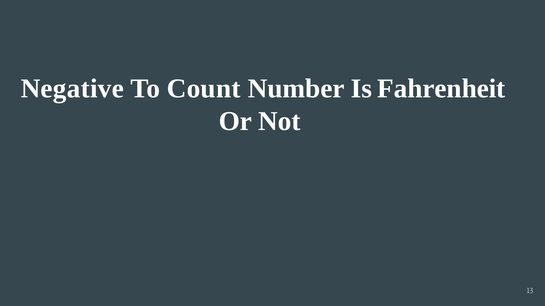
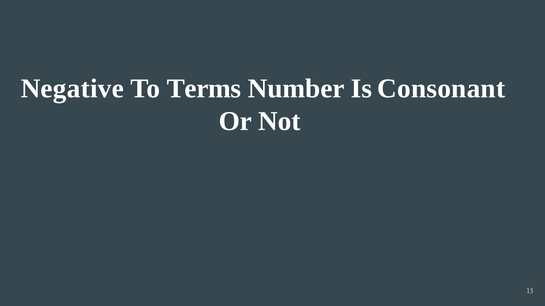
Count: Count -> Terms
Fahrenheit: Fahrenheit -> Consonant
